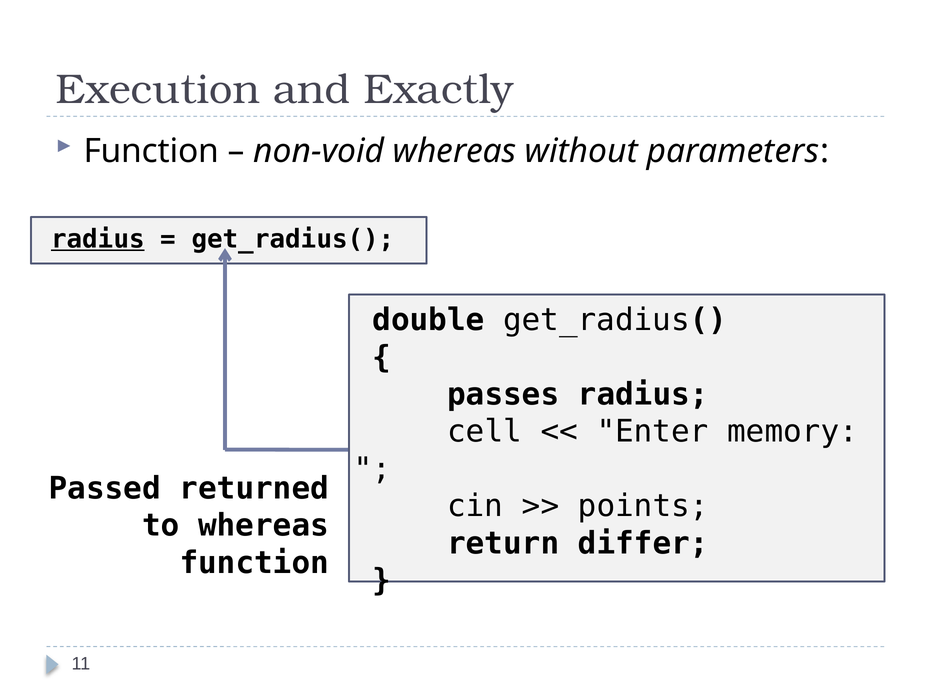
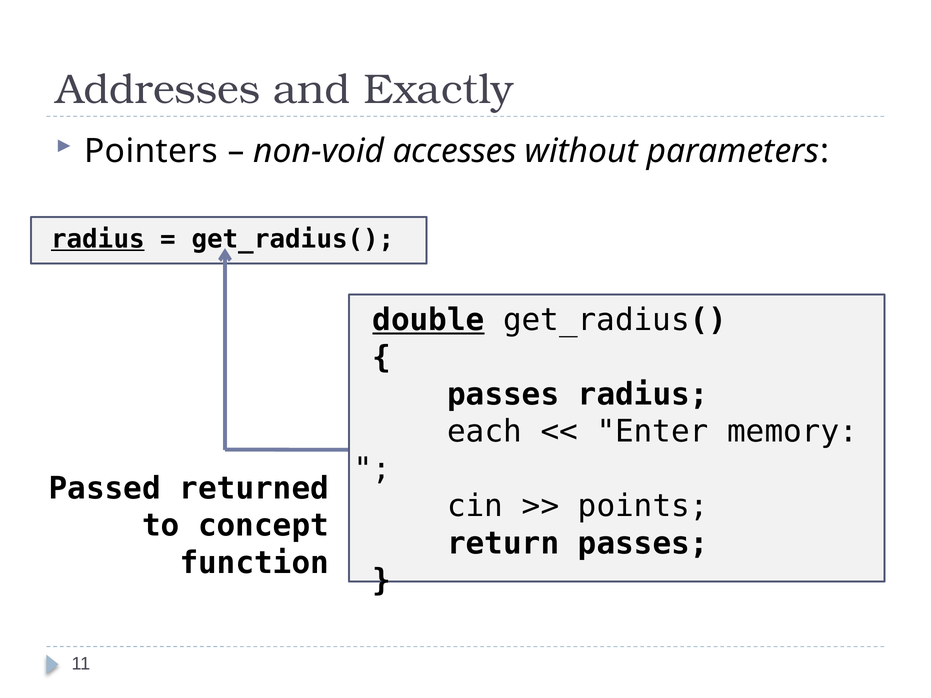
Execution: Execution -> Addresses
Function at (151, 151): Function -> Pointers
non-void whereas: whereas -> accesses
double underline: none -> present
cell: cell -> each
to whereas: whereas -> concept
return differ: differ -> passes
